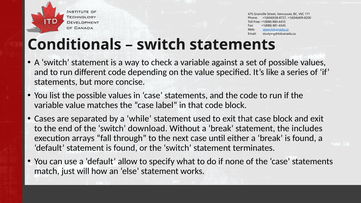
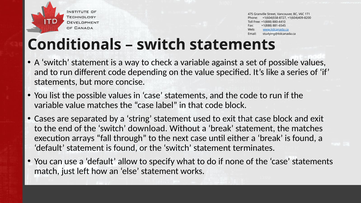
while: while -> string
the includes: includes -> matches
will: will -> left
